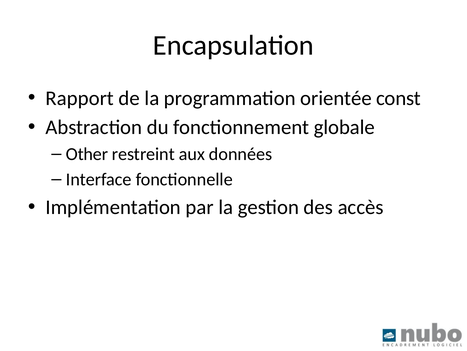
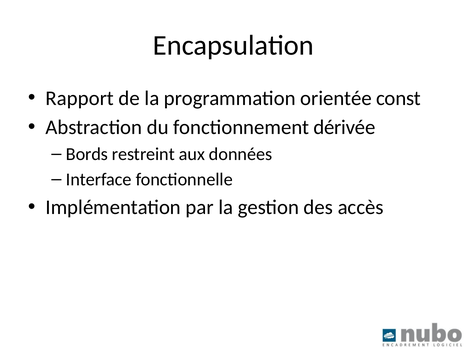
globale: globale -> dérivée
Other: Other -> Bords
